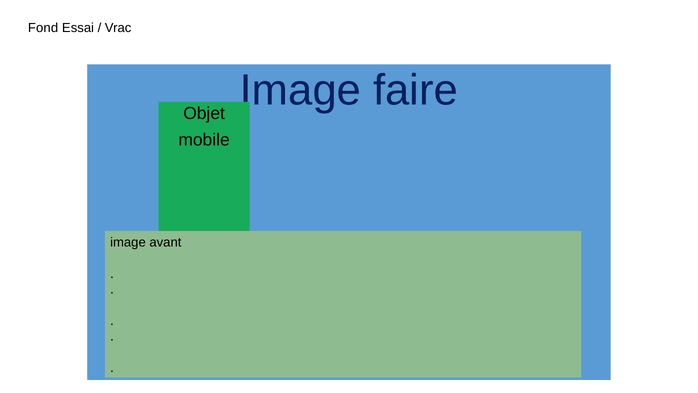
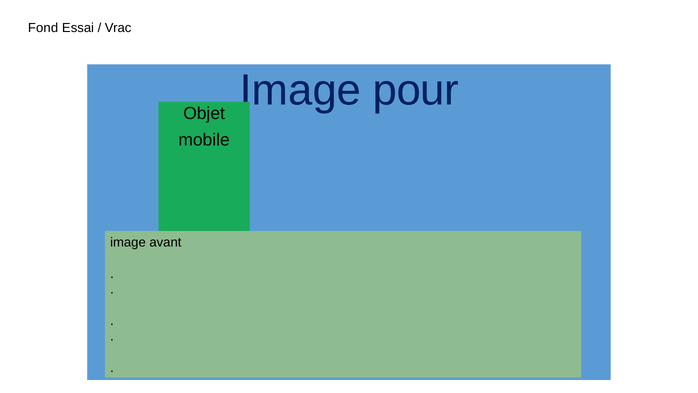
faire: faire -> pour
